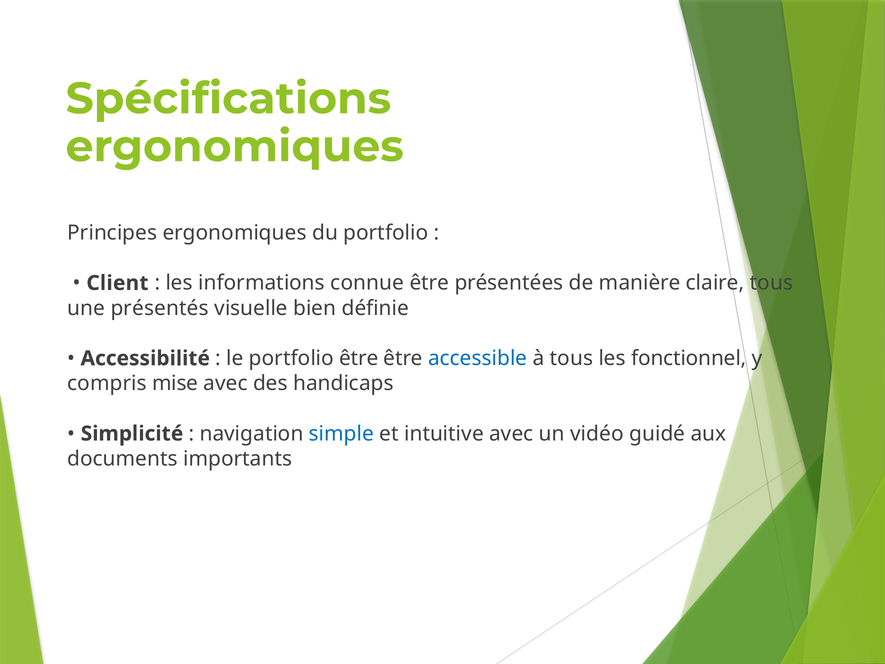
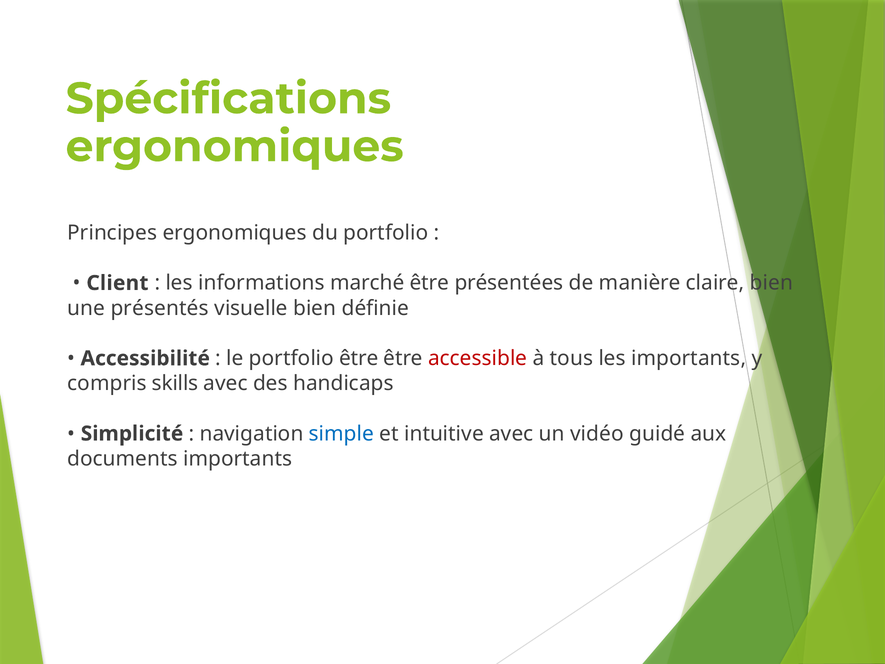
connue: connue -> marché
claire tous: tous -> bien
accessible colour: blue -> red
les fonctionnel: fonctionnel -> importants
mise: mise -> skills
